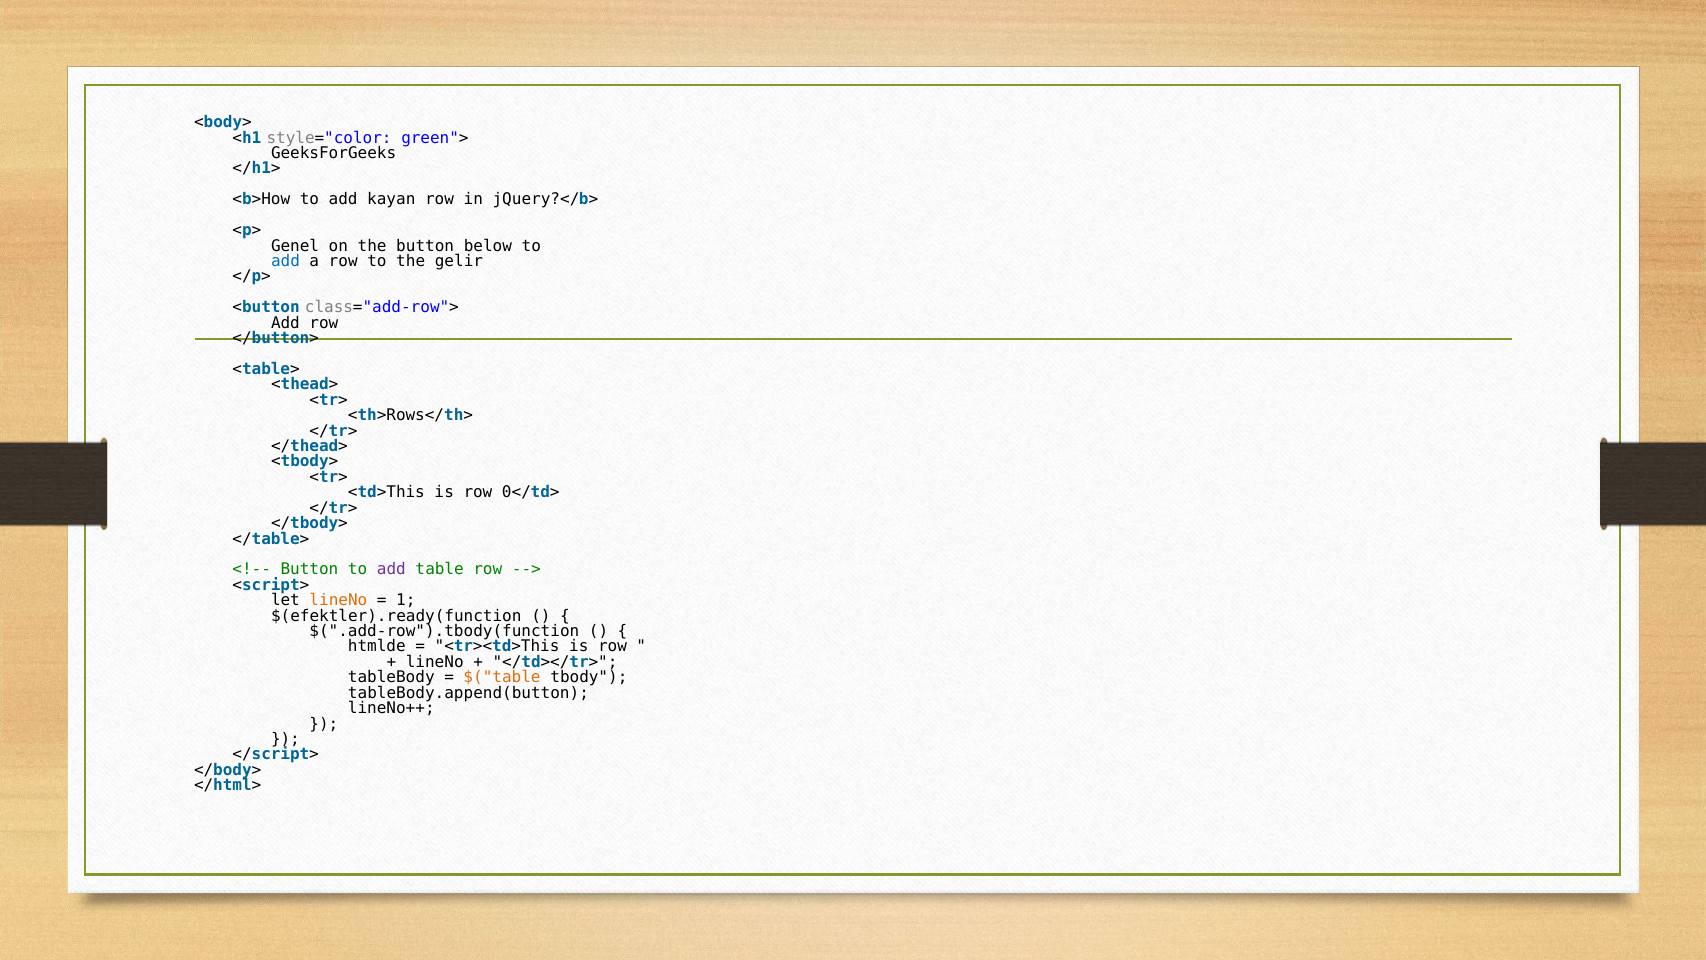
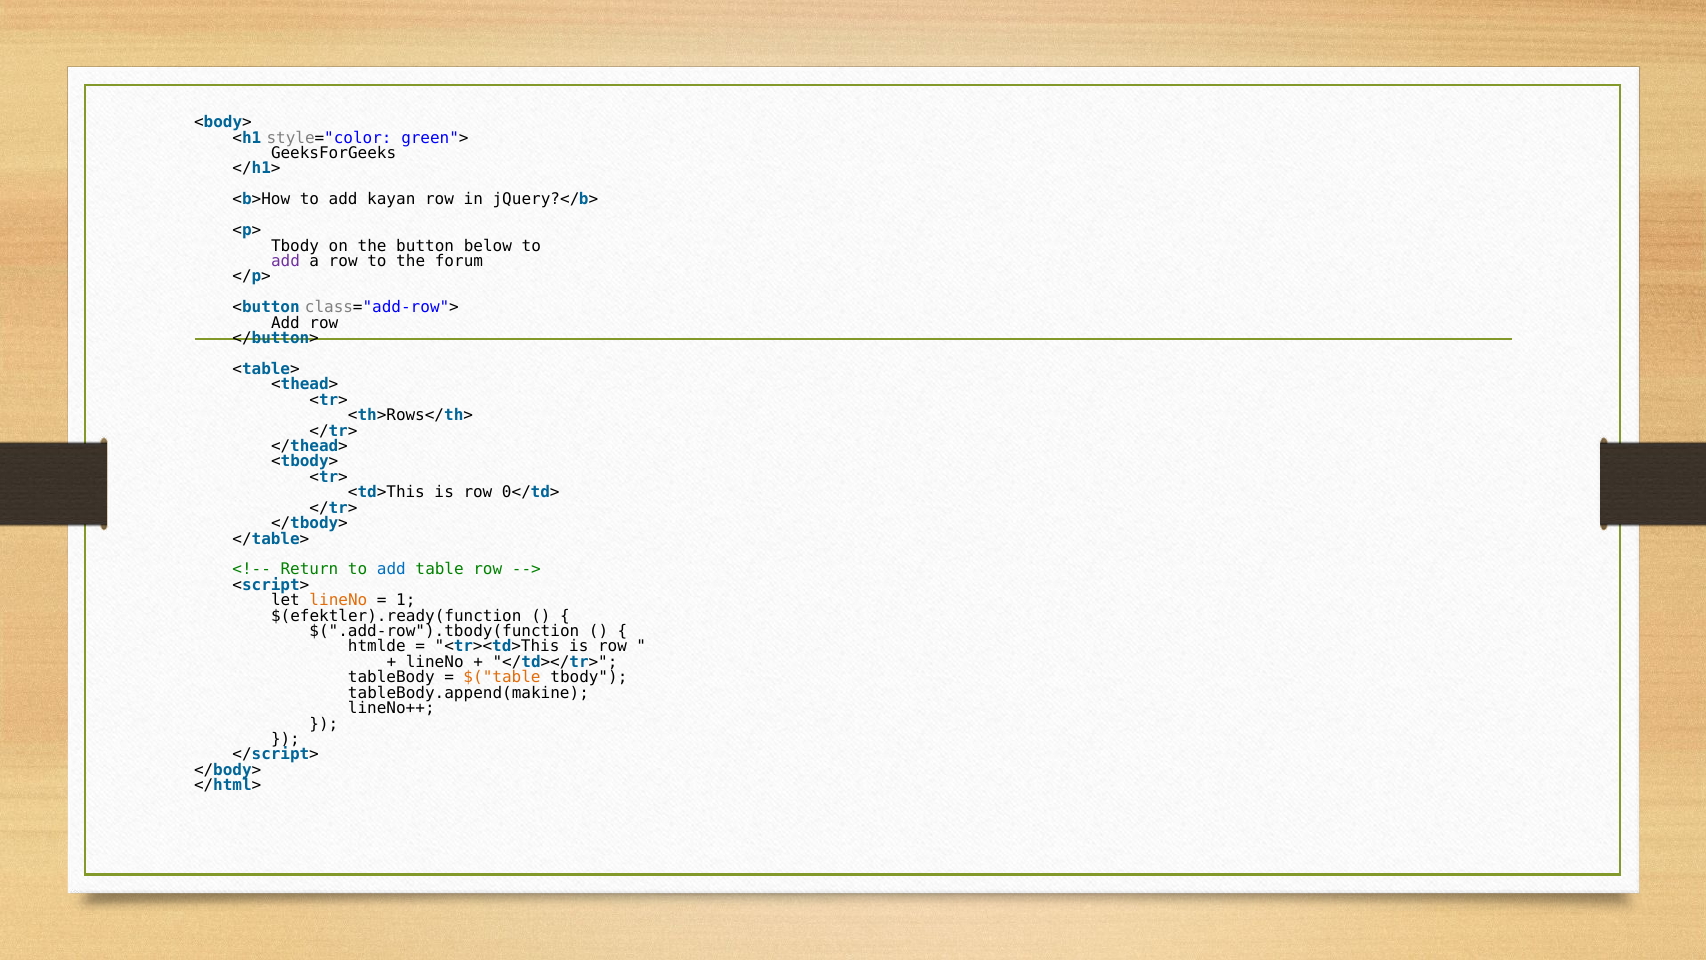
Genel at (295, 246): Genel -> Tbody
add at (285, 261) colour: blue -> purple
gelir: gelir -> forum
Button at (309, 569): Button -> Return
add at (391, 569) colour: purple -> blue
tableBody.append(button: tableBody.append(button -> tableBody.append(makine
